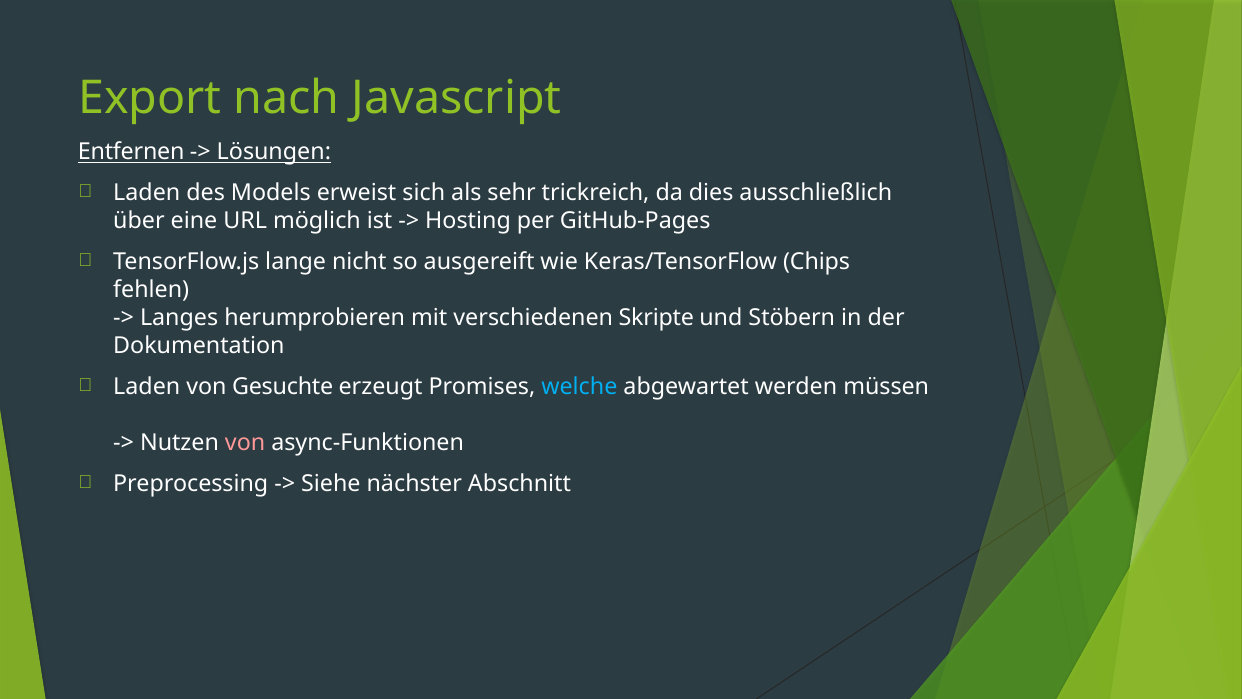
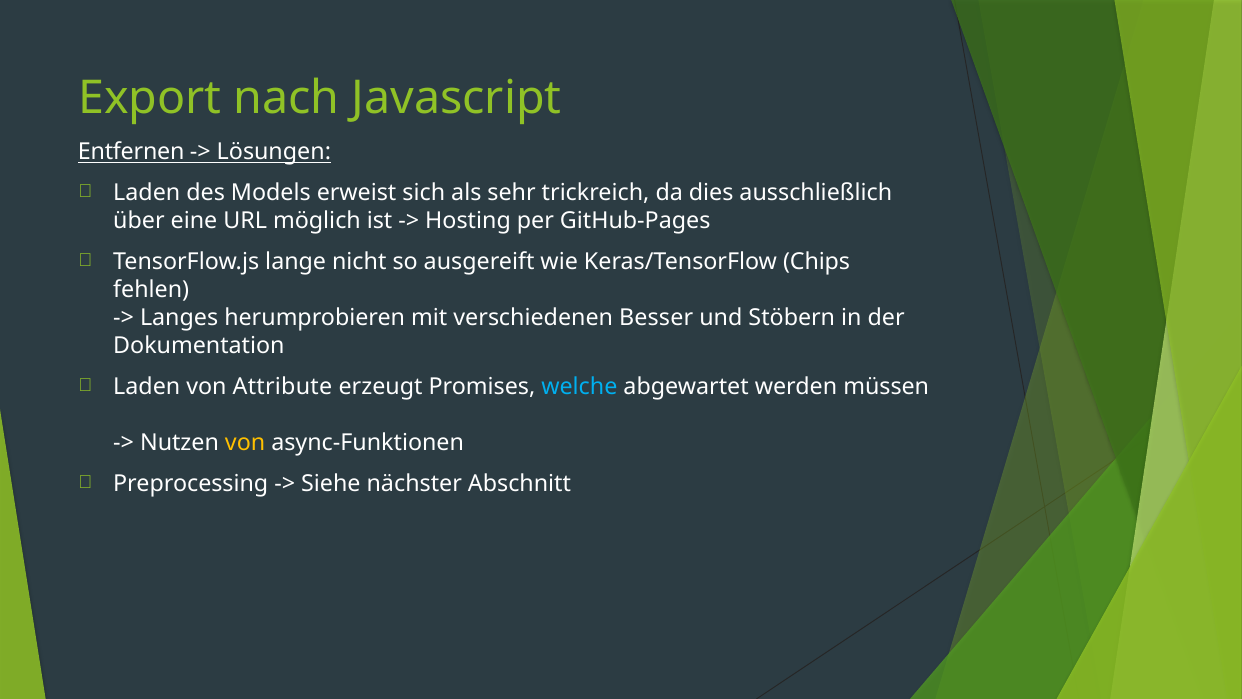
Skripte: Skripte -> Besser
Gesuchte: Gesuchte -> Attribute
von at (245, 442) colour: pink -> yellow
